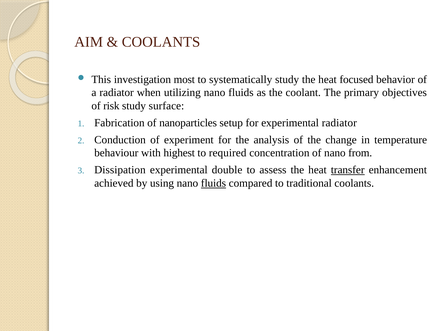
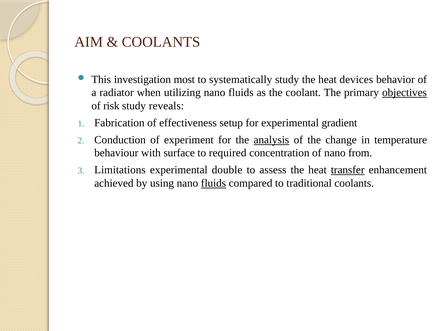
focused: focused -> devices
objectives underline: none -> present
surface: surface -> reveals
nanoparticles: nanoparticles -> effectiveness
experimental radiator: radiator -> gradient
analysis underline: none -> present
highest: highest -> surface
Dissipation: Dissipation -> Limitations
